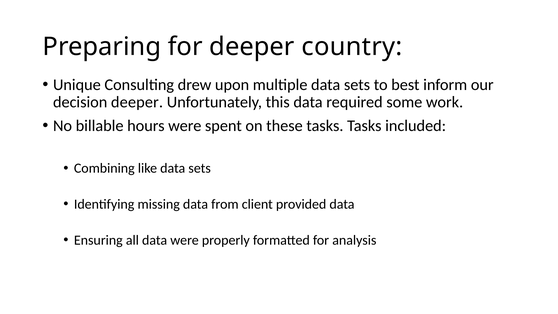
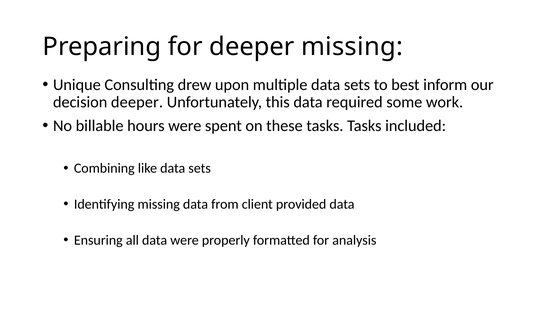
deeper country: country -> missing
